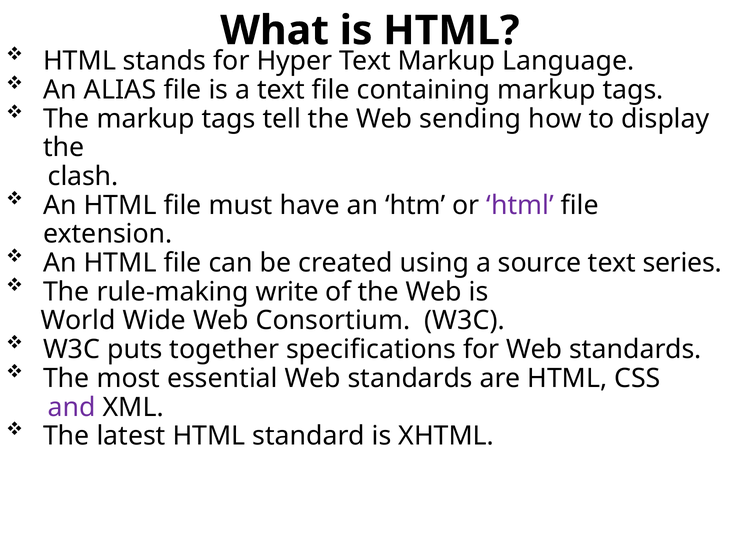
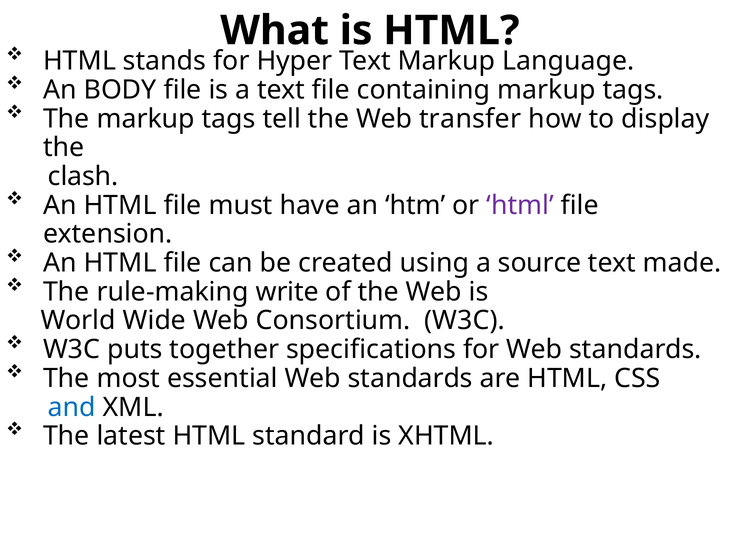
ALIAS: ALIAS -> BODY
sending: sending -> transfer
series: series -> made
and colour: purple -> blue
